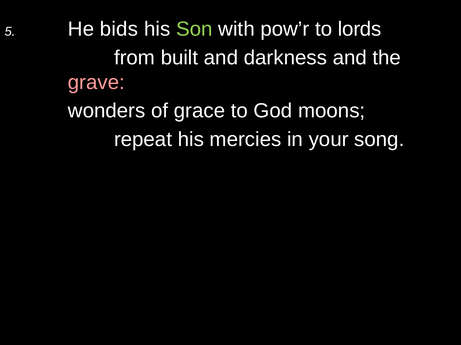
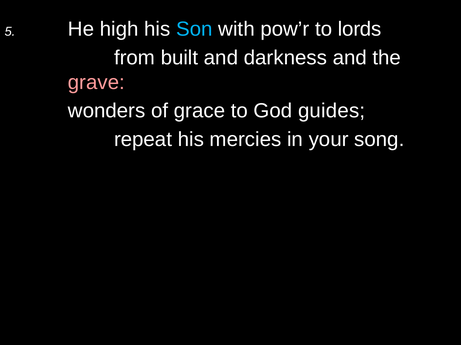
bids: bids -> high
Son colour: light green -> light blue
moons: moons -> guides
